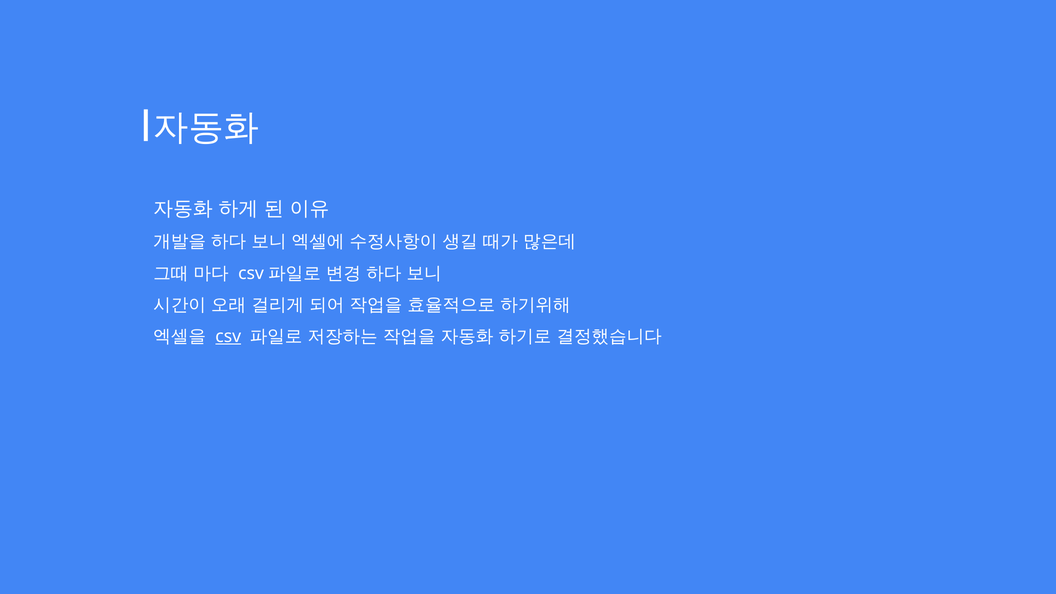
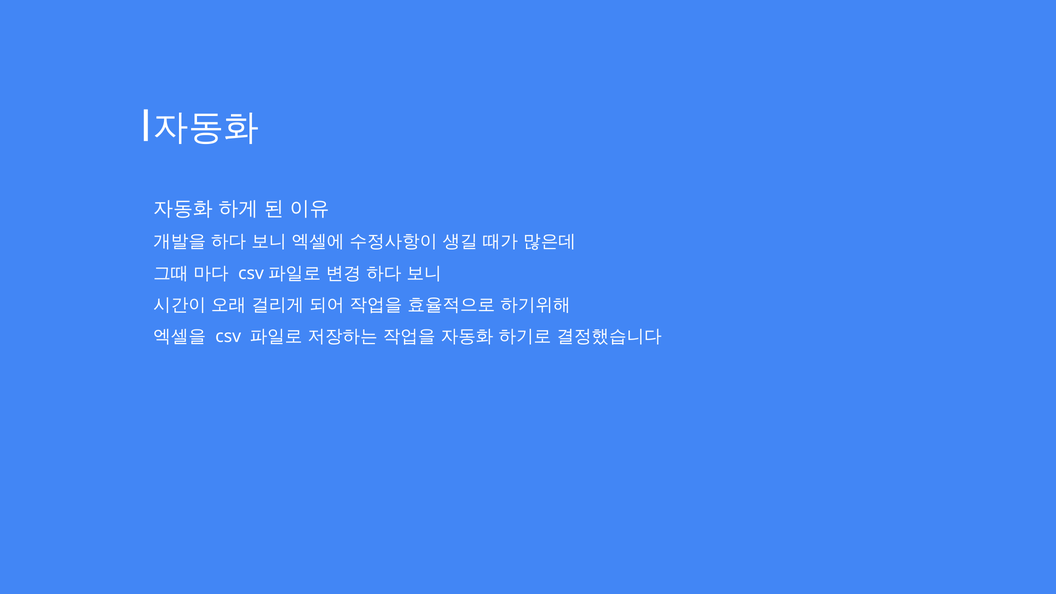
csv underline: present -> none
